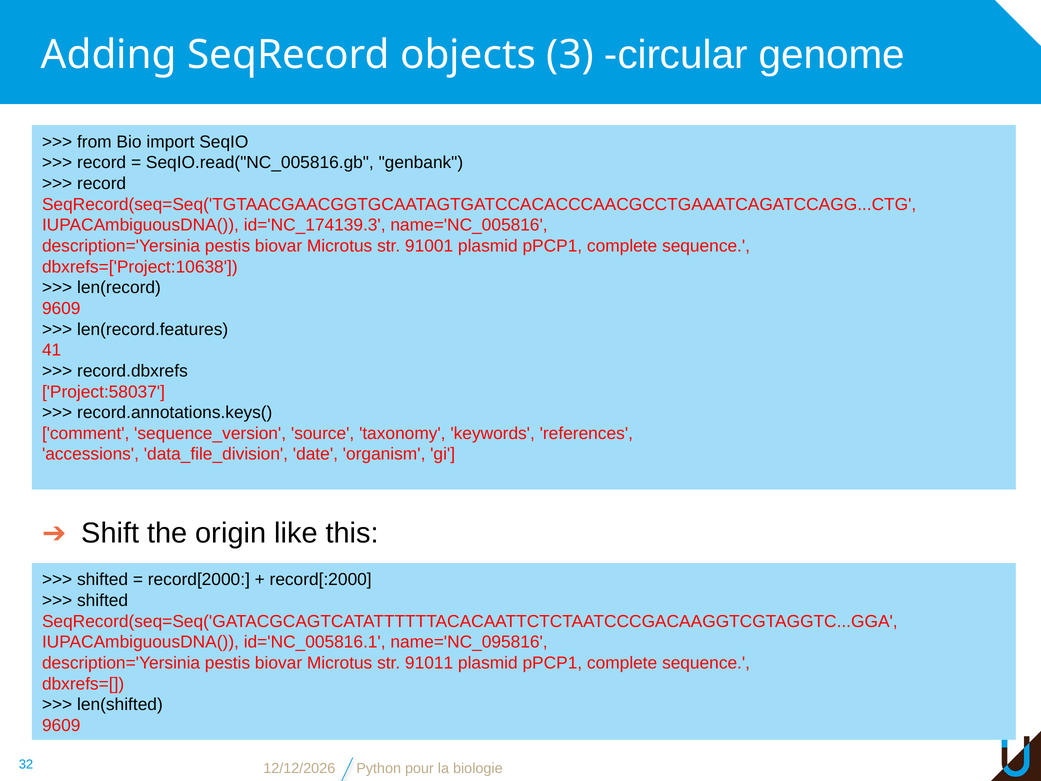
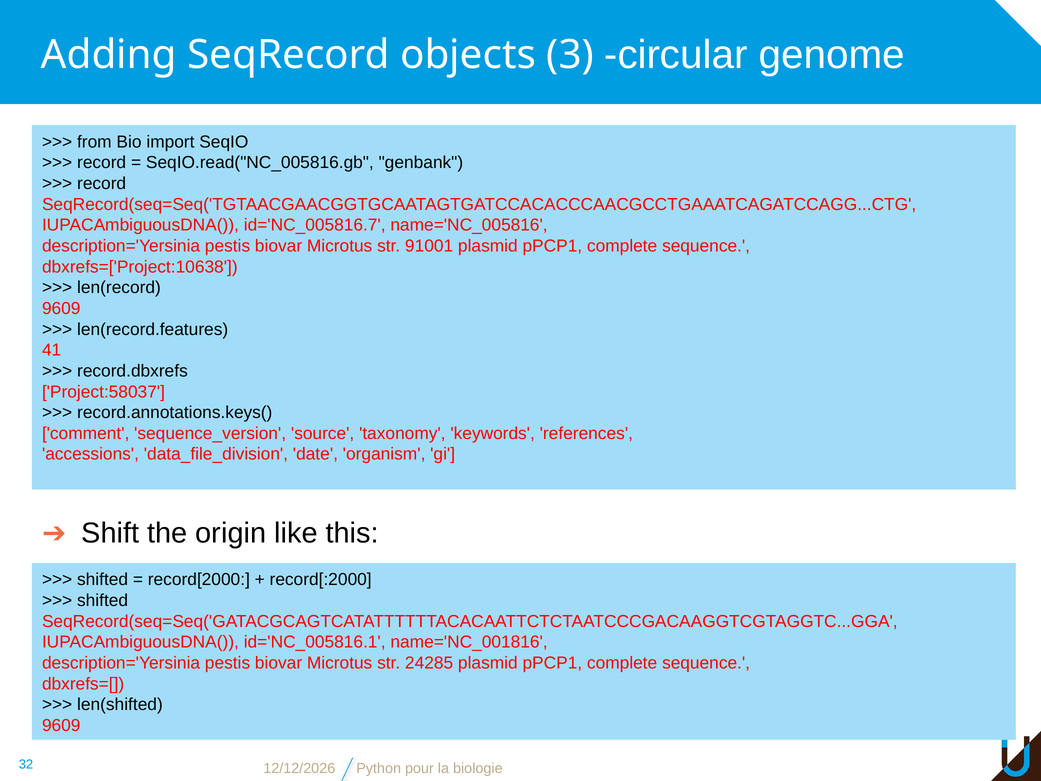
id='NC_174139.3: id='NC_174139.3 -> id='NC_005816.7
name='NC_095816: name='NC_095816 -> name='NC_001816
91011: 91011 -> 24285
